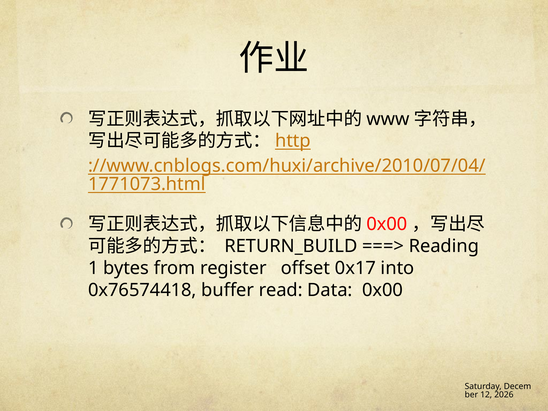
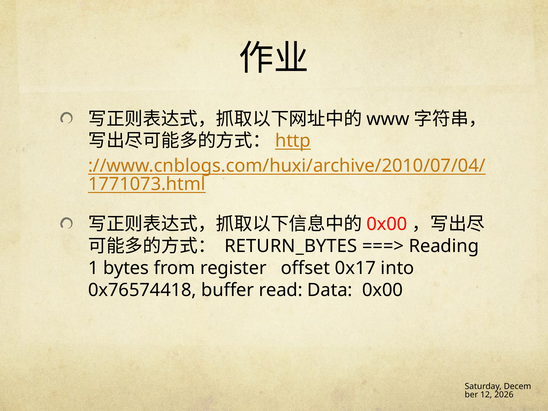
RETURN_BUILD: RETURN_BUILD -> RETURN_BYTES
